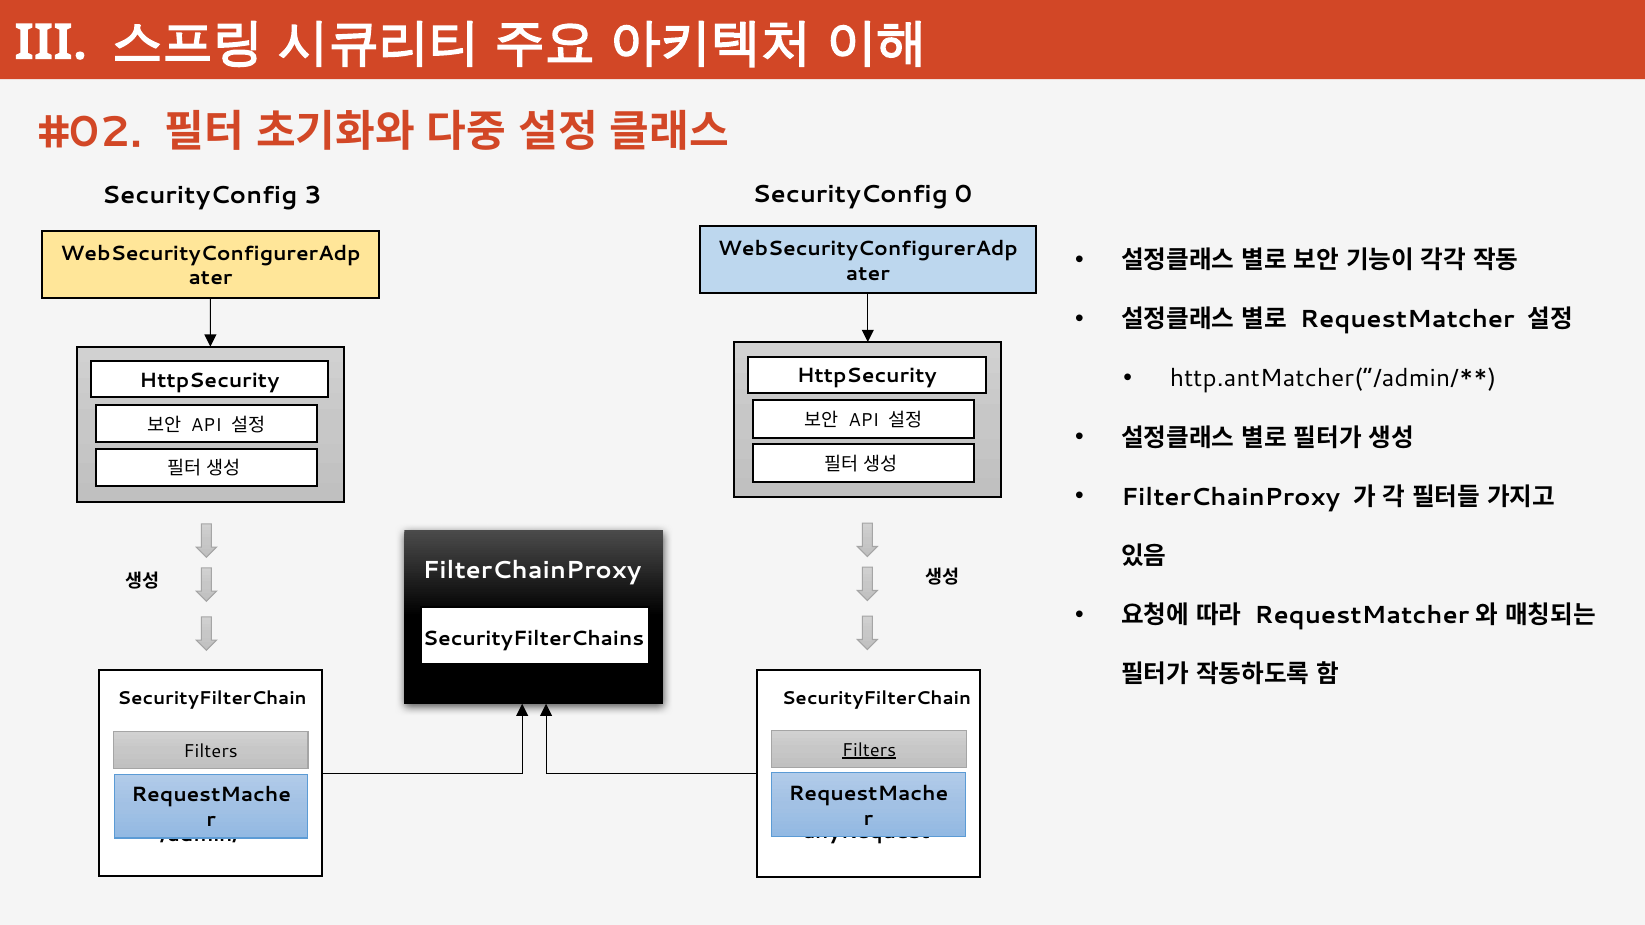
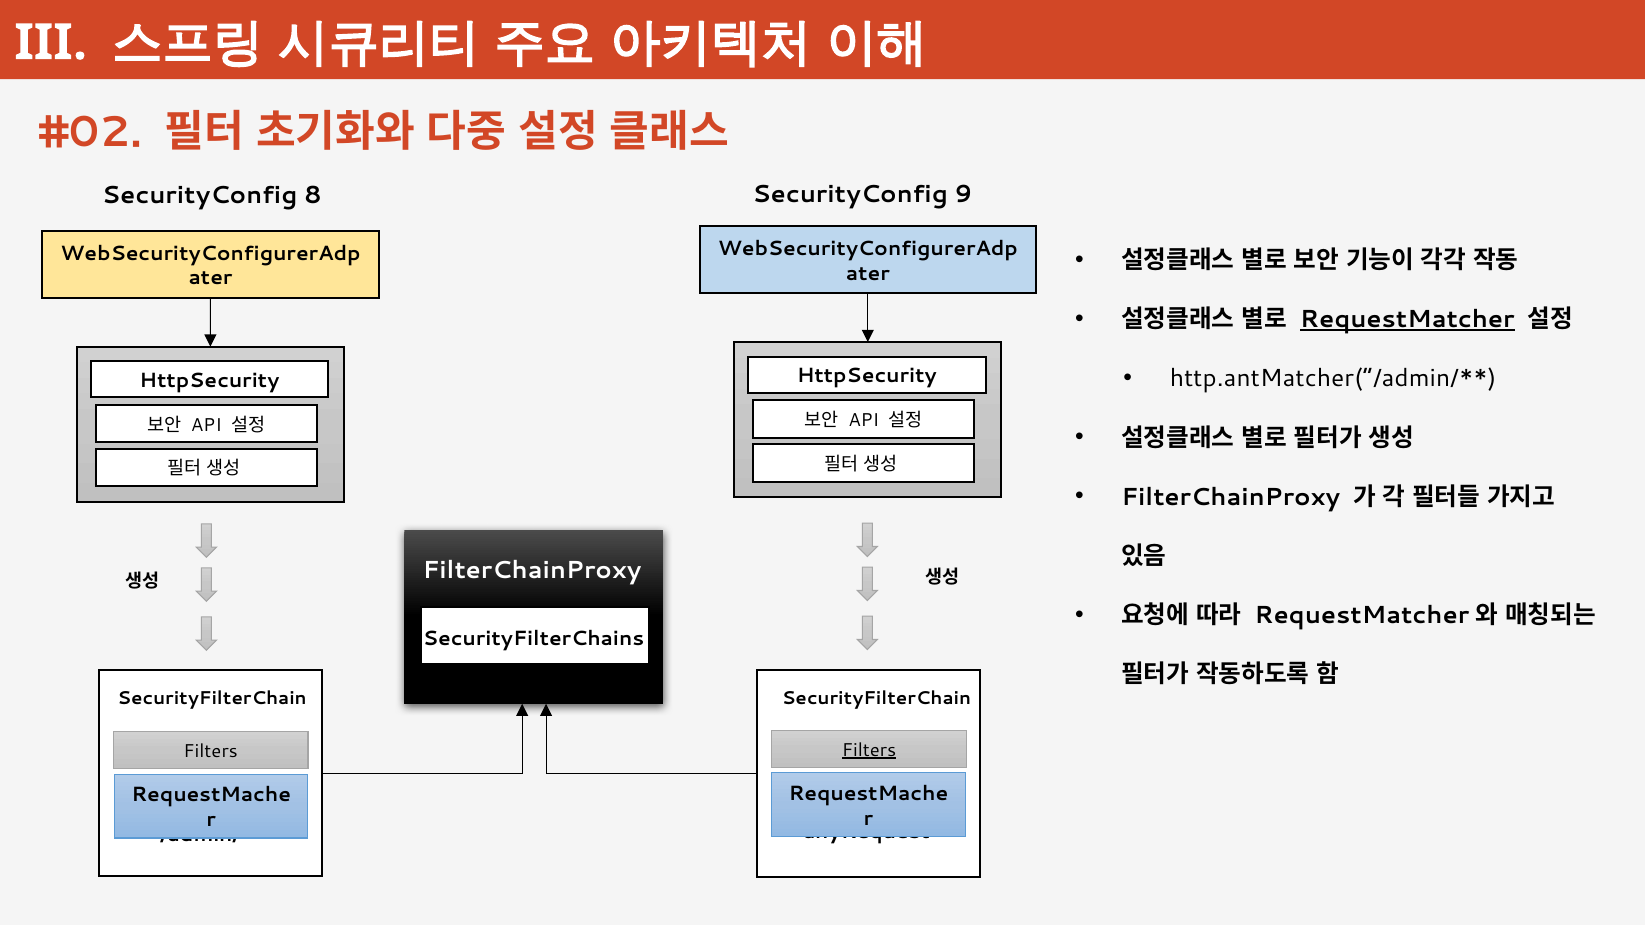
3: 3 -> 8
0: 0 -> 9
RequestMatcher at (1407, 320) underline: none -> present
